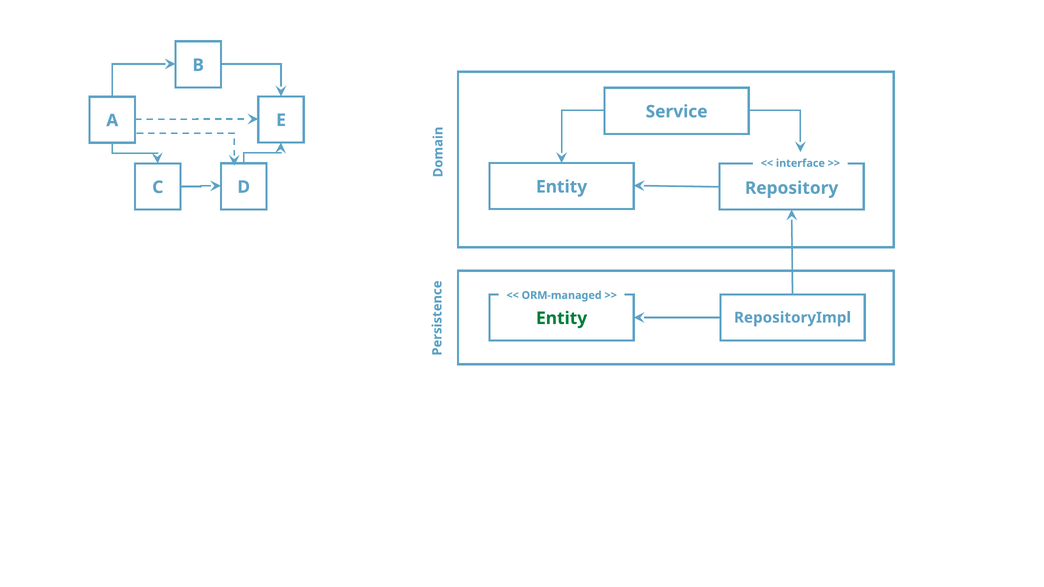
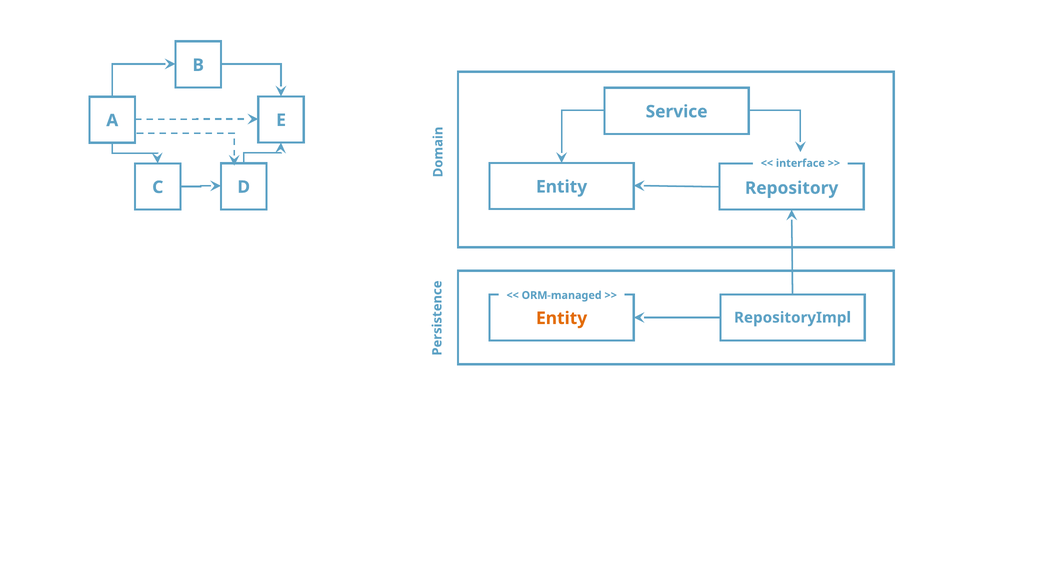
Entity at (562, 318) colour: green -> orange
